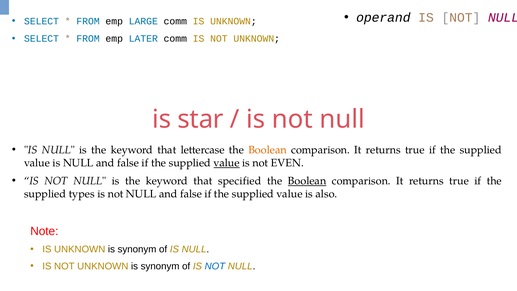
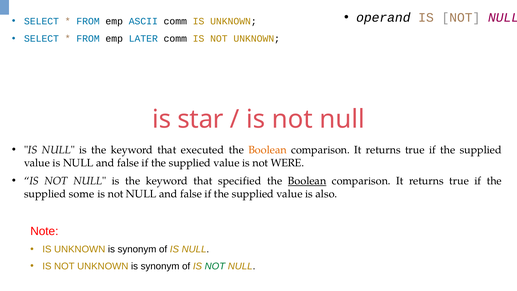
LARGE: LARGE -> ASCII
lettercase: lettercase -> executed
value at (227, 163) underline: present -> none
EVEN: EVEN -> WERE
types: types -> some
NOT at (215, 266) colour: blue -> green
